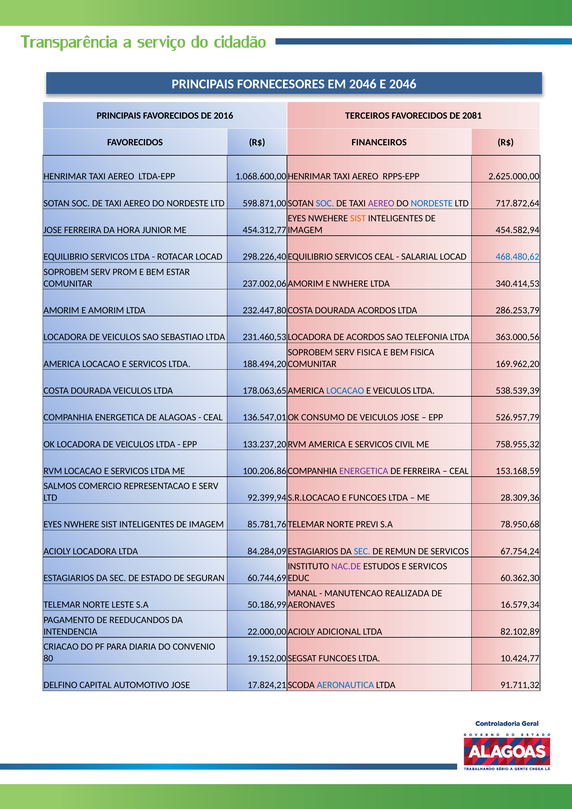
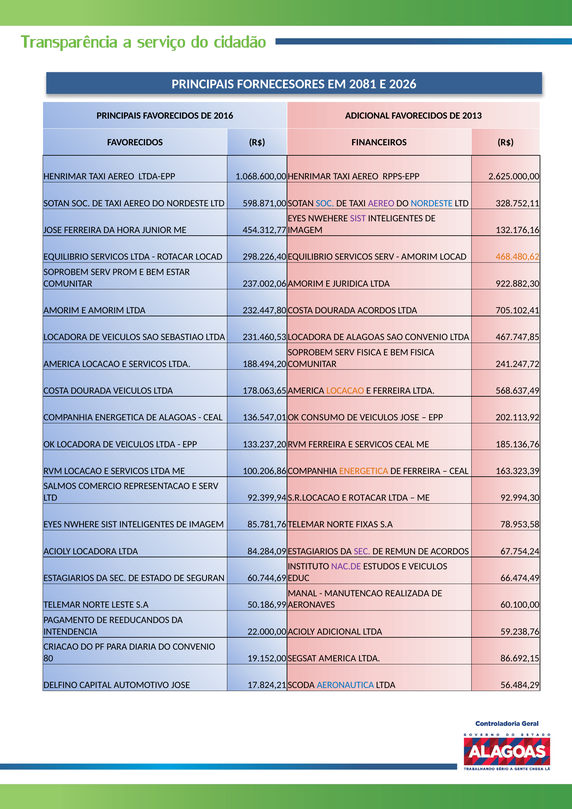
EM 2046: 2046 -> 2081
E 2046: 2046 -> 2026
TERCEIROS at (367, 116): TERCEIROS -> ADICIONAL
2081: 2081 -> 2013
717.872,64: 717.872,64 -> 328.752,11
SIST at (358, 218) colour: orange -> purple
454.582,94: 454.582,94 -> 132.176,16
SERVICOS CEAL: CEAL -> SERV
SALARIAL at (419, 257): SALARIAL -> AMORIM
468.480,62 colour: blue -> orange
E NWHERE: NWHERE -> JURIDICA
340.414,53: 340.414,53 -> 922.882,30
286.253,79: 286.253,79 -> 705.102,41
ACORDOS at (365, 337): ACORDOS -> ALAGOAS
SAO TELEFONIA: TELEFONIA -> CONVENIO
363.000,56: 363.000,56 -> 467.747,85
169.962,20: 169.962,20 -> 241.247,72
LOCACAO at (345, 391) colour: blue -> orange
E VEICULOS: VEICULOS -> FERREIRA
538.539,39: 538.539,39 -> 568.637,49
526.957,79: 526.957,79 -> 202.113,92
AMERICA at (327, 444): AMERICA -> FERREIRA
SERVICOS CIVIL: CIVIL -> CEAL
758.955,32: 758.955,32 -> 185.136,76
ENERGETICA at (364, 471) colour: purple -> orange
153.168,59: 153.168,59 -> 163.323,39
E FUNCOES: FUNCOES -> ROTACAR
28.309,36: 28.309,36 -> 92.994,30
PREVI: PREVI -> FIXAS
78.950,68: 78.950,68 -> 78.953,58
SEC at (362, 551) colour: blue -> purple
DE SERVICOS: SERVICOS -> ACORDOS
ESTUDOS E SERVICOS: SERVICOS -> VEICULOS
60.362,30: 60.362,30 -> 66.474,49
16.579,34: 16.579,34 -> 60.100,00
82.102,89: 82.102,89 -> 59.238,76
FUNCOES at (337, 658): FUNCOES -> AMERICA
10.424,77: 10.424,77 -> 86.692,15
91.711,32: 91.711,32 -> 56.484,29
